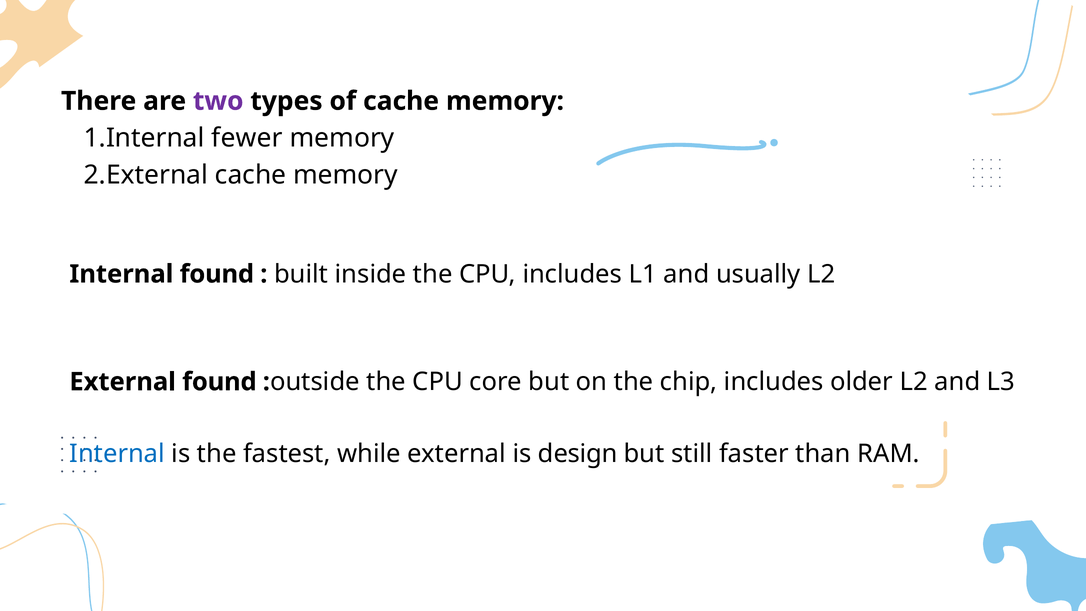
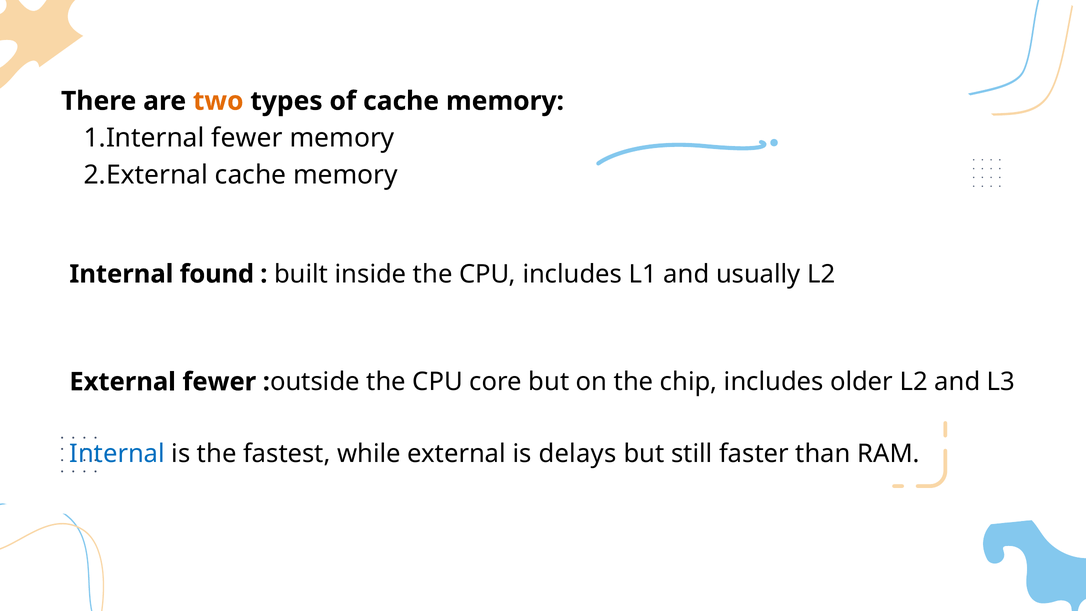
two colour: purple -> orange
External found: found -> fewer
design: design -> delays
